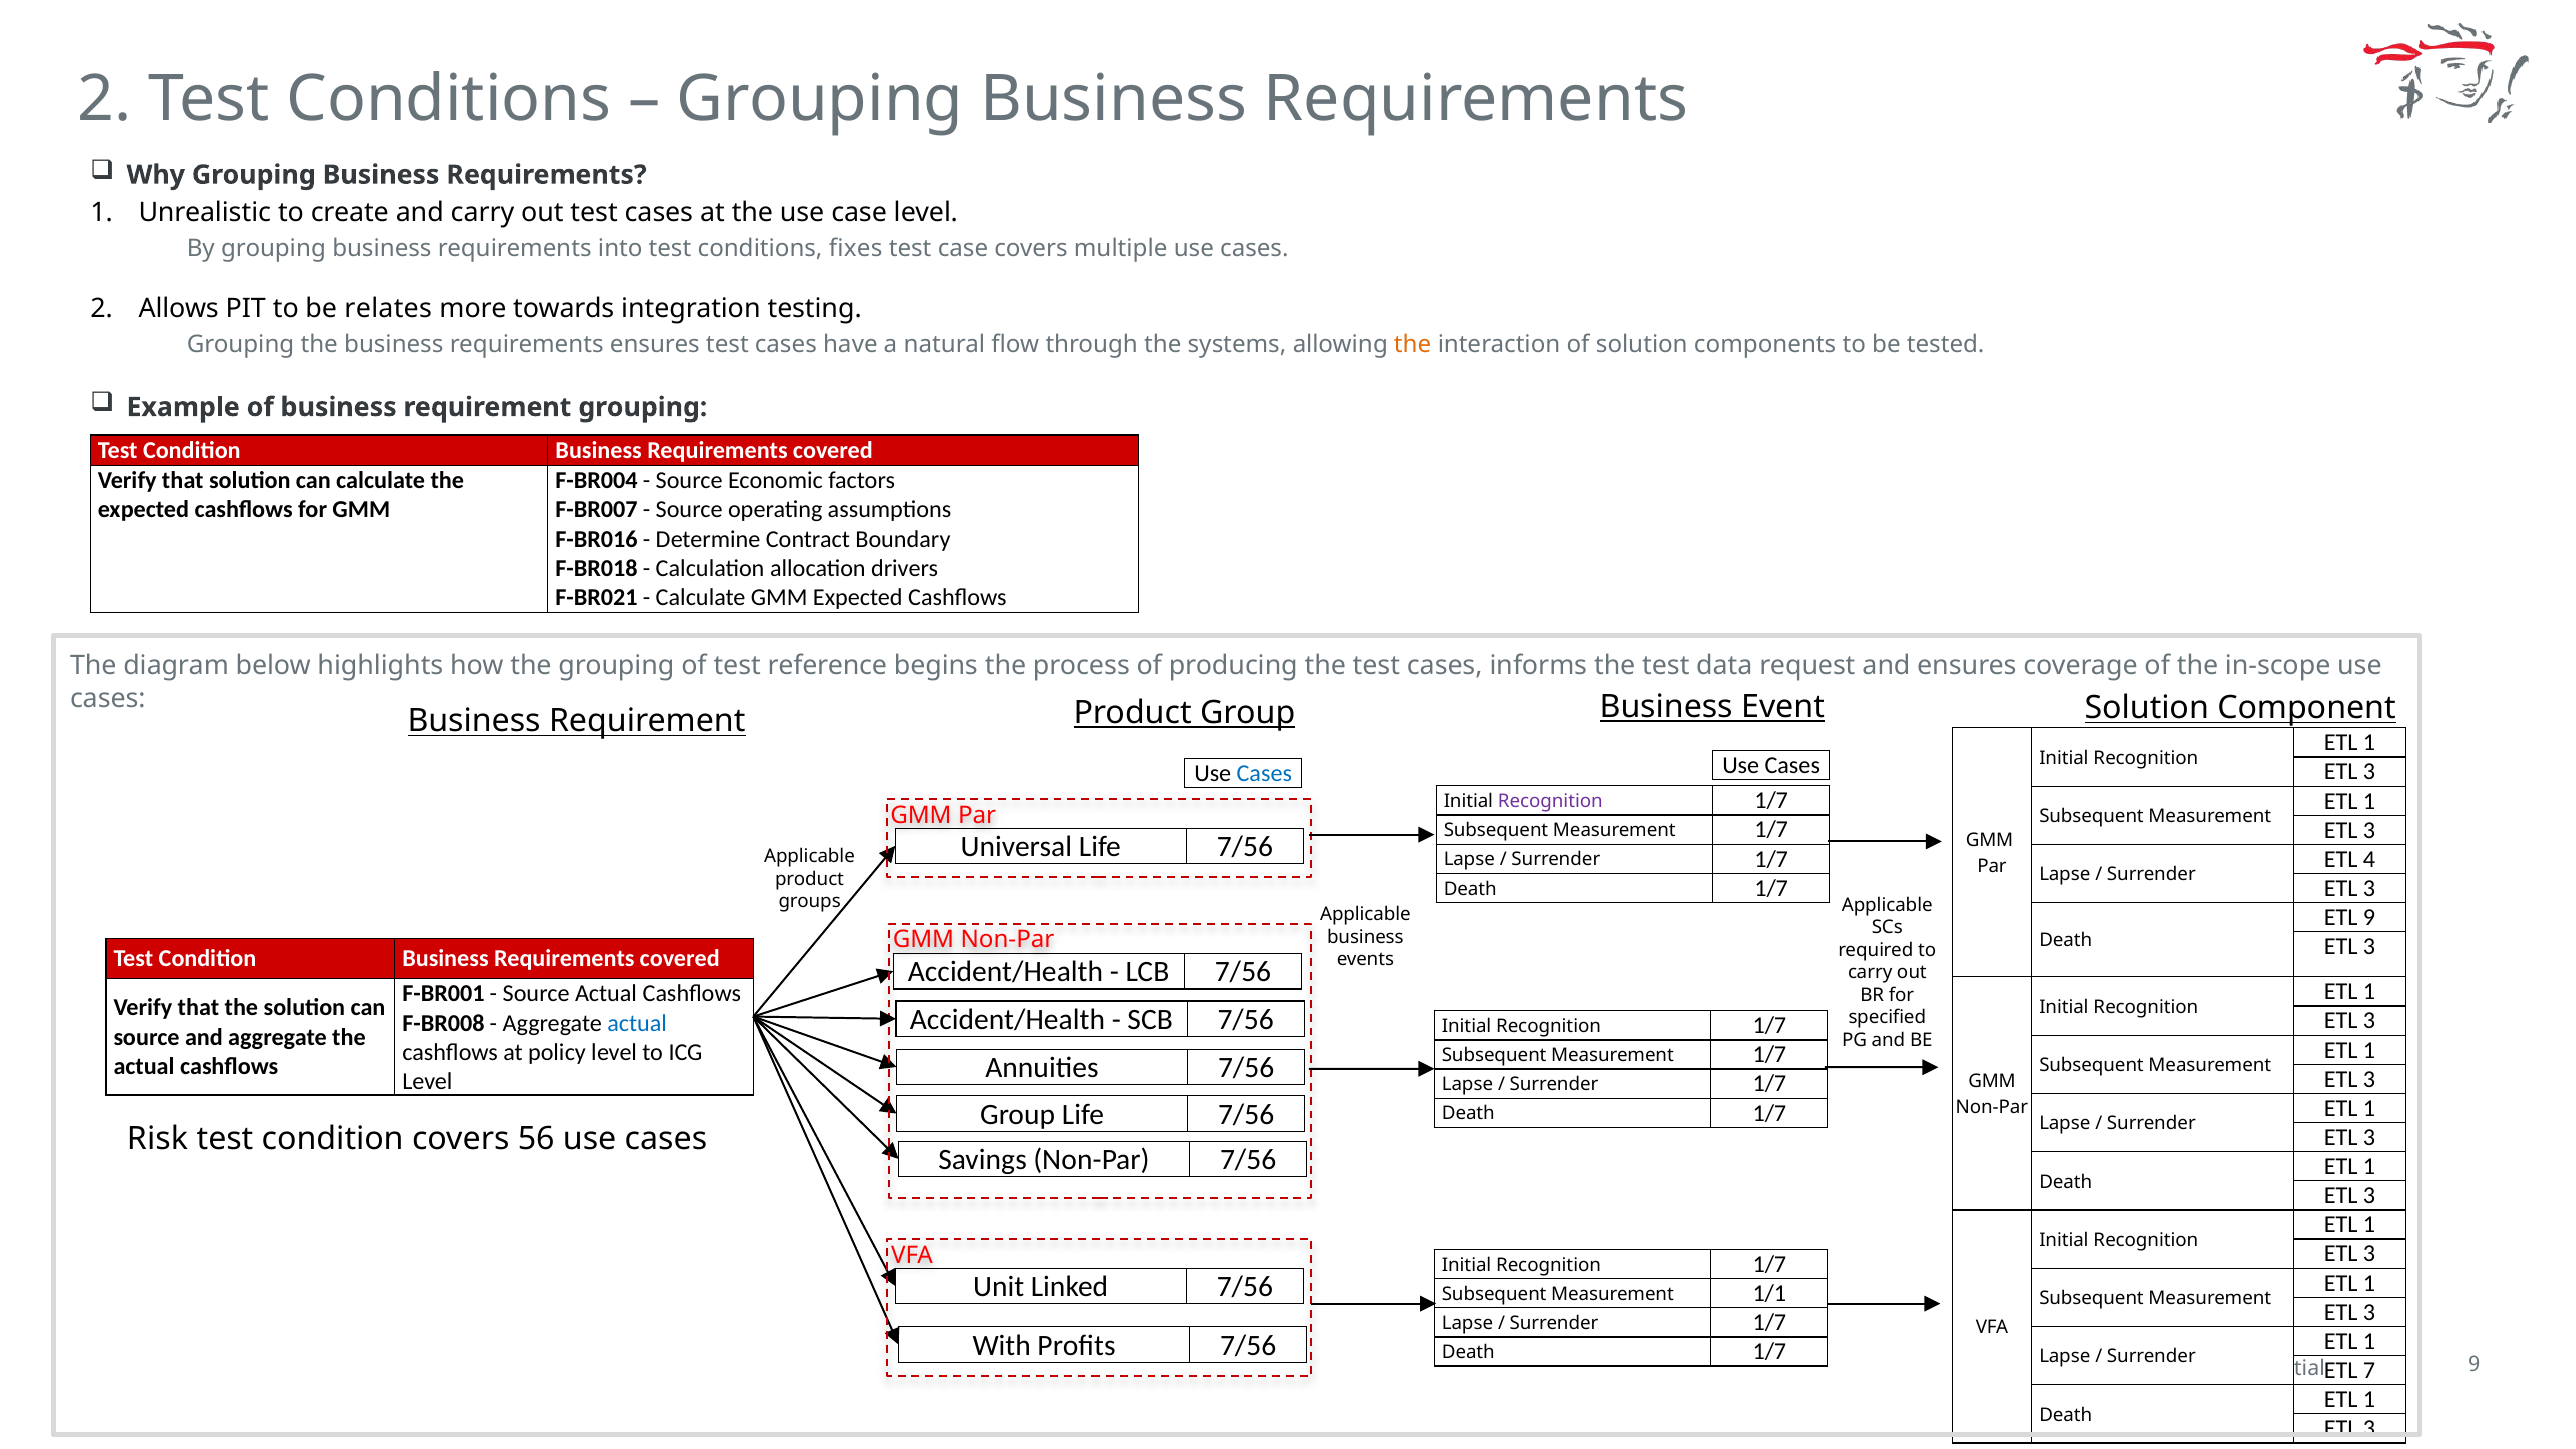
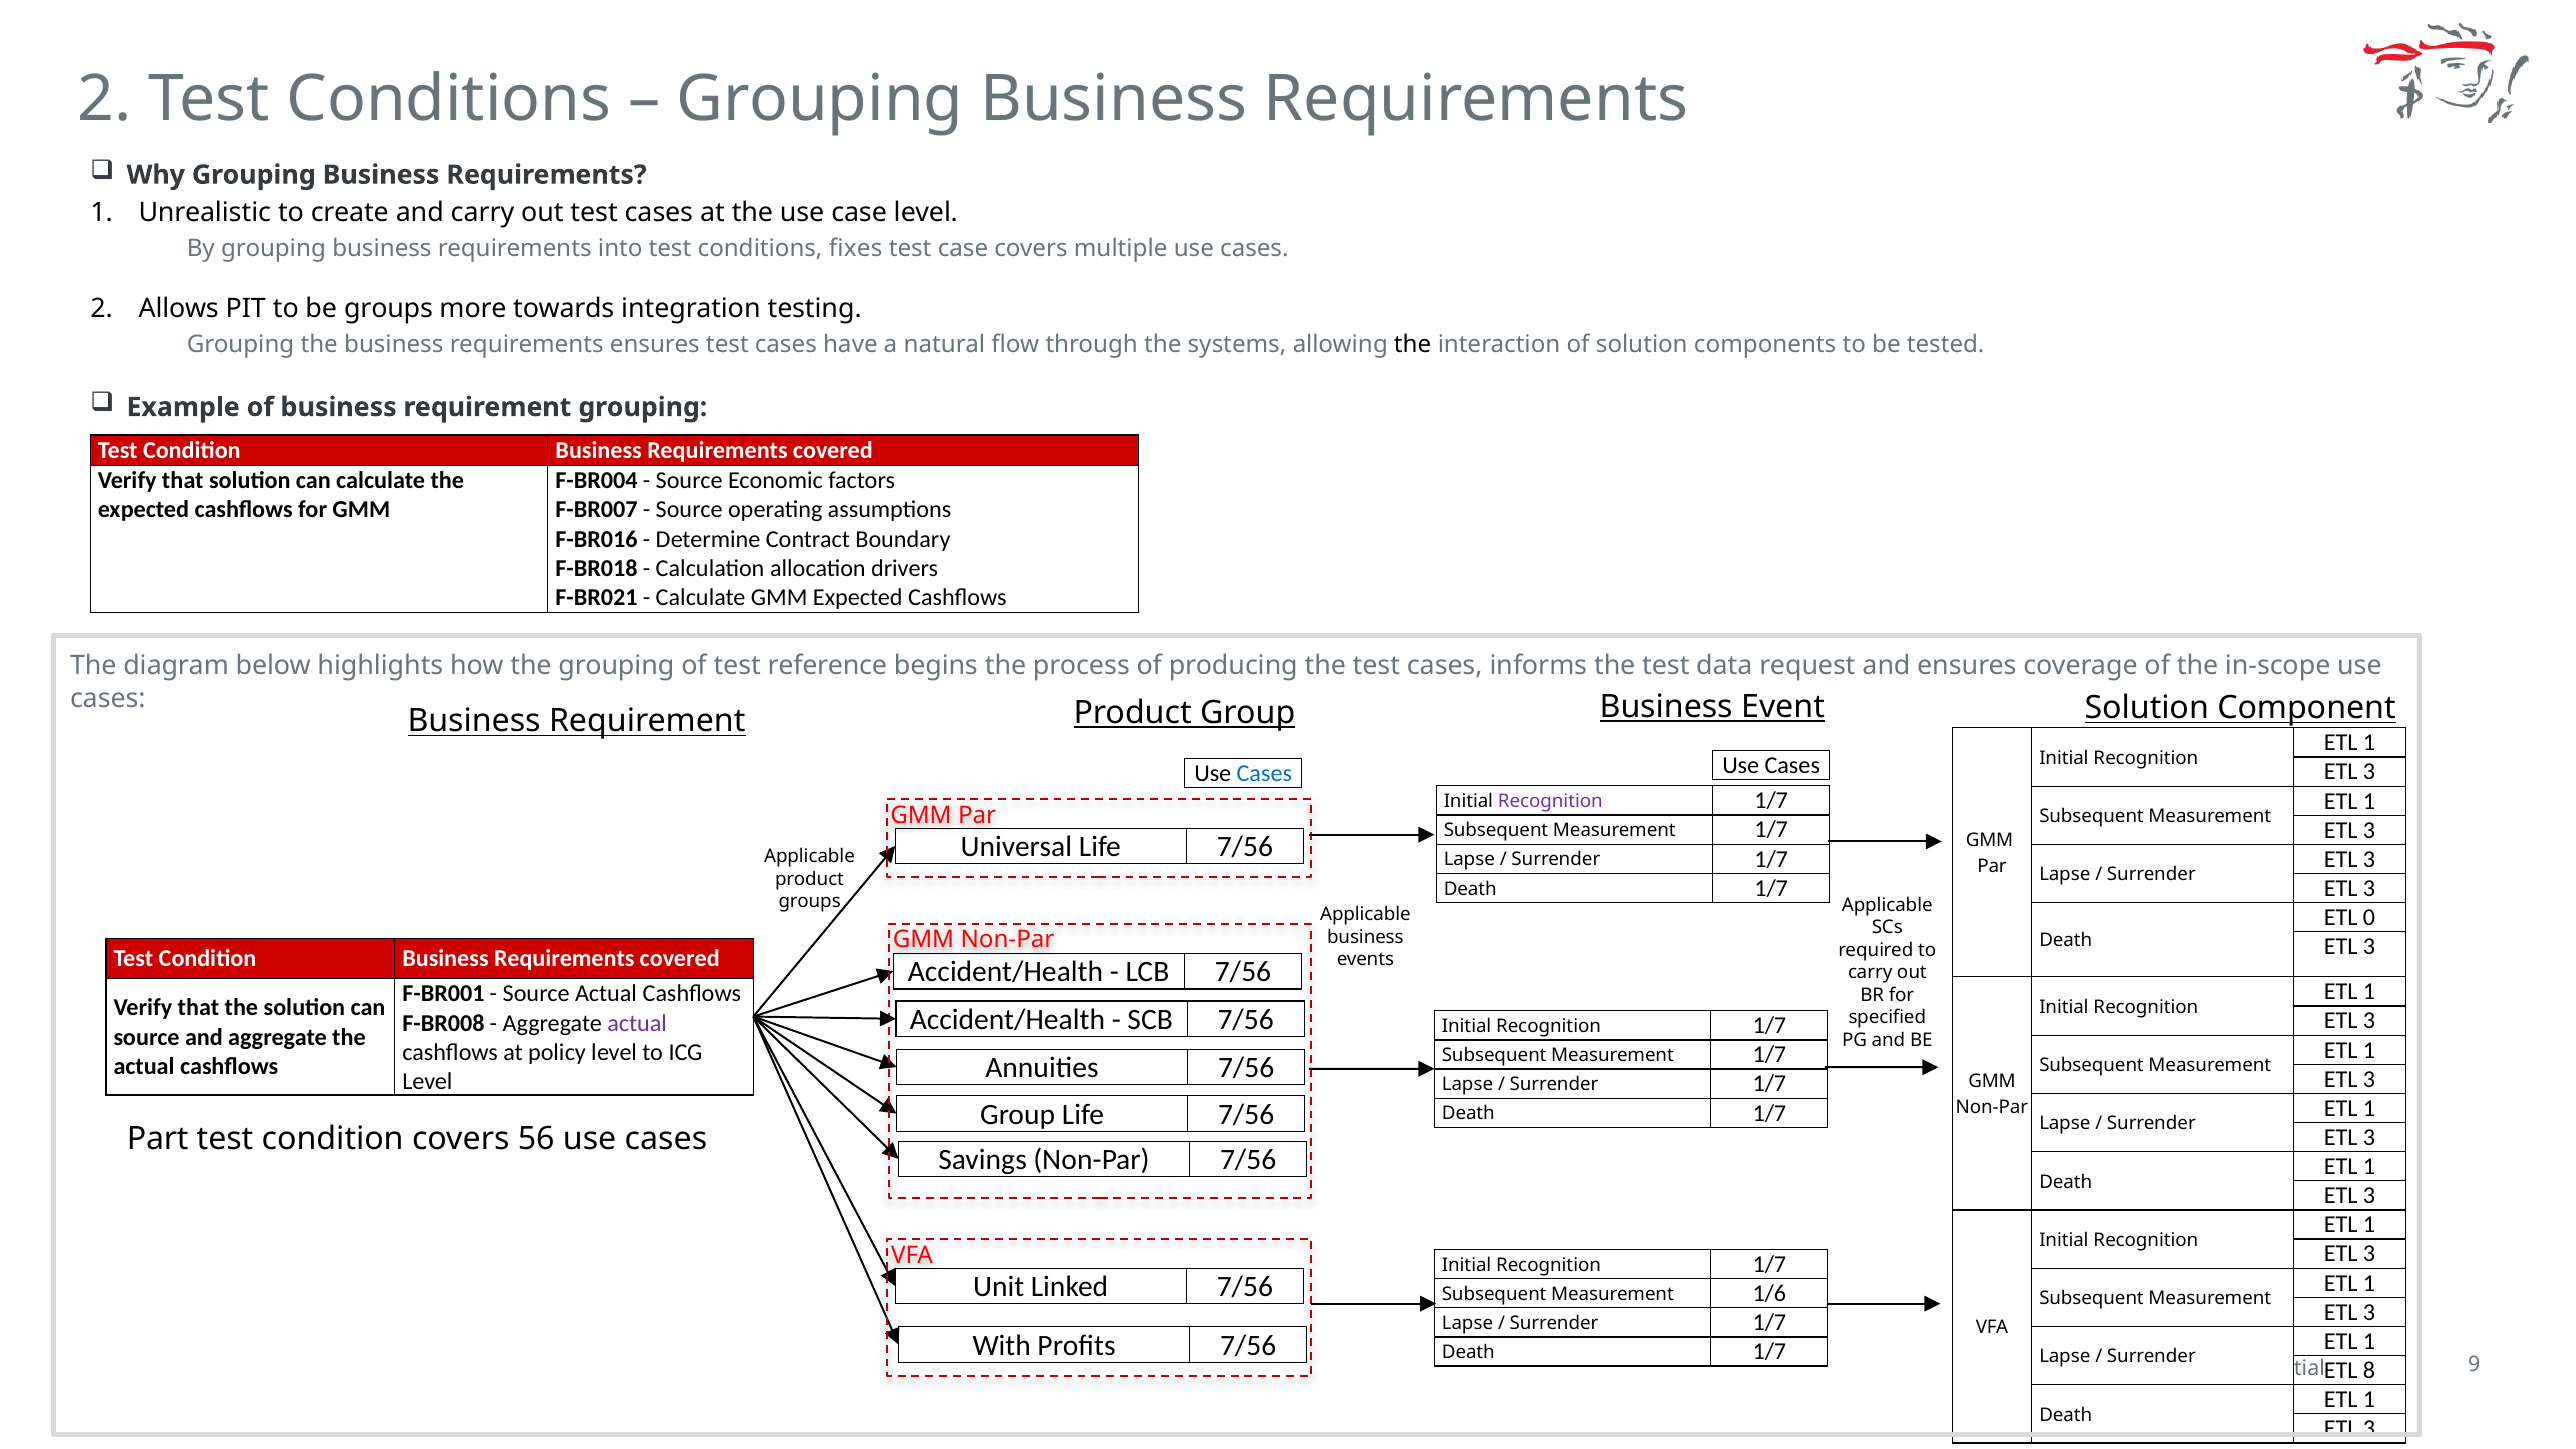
be relates: relates -> groups
the at (1413, 344) colour: orange -> black
4 at (2369, 859): 4 -> 3
ETL 9: 9 -> 0
actual at (637, 1023) colour: blue -> purple
Risk: Risk -> Part
1/1: 1/1 -> 1/6
7: 7 -> 8
